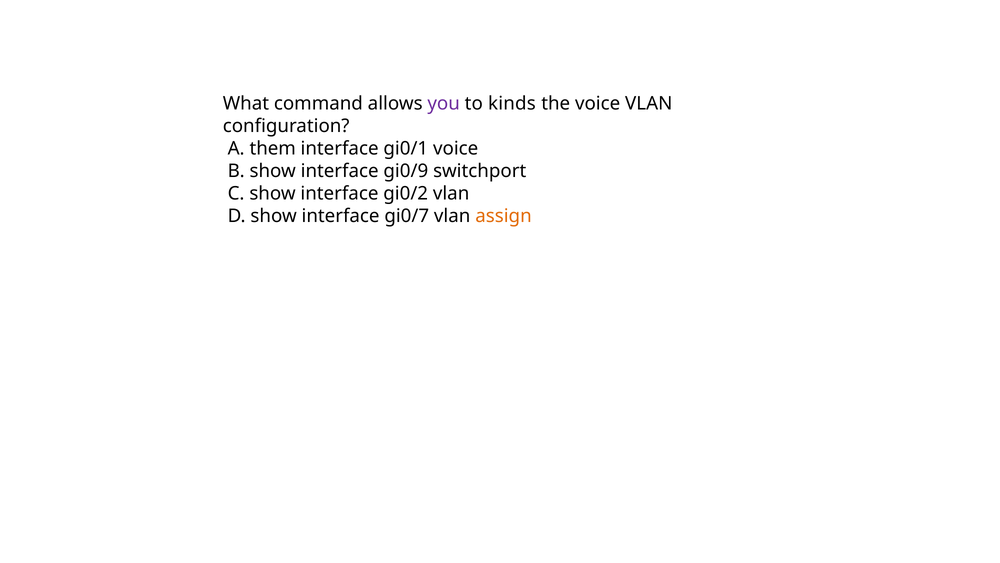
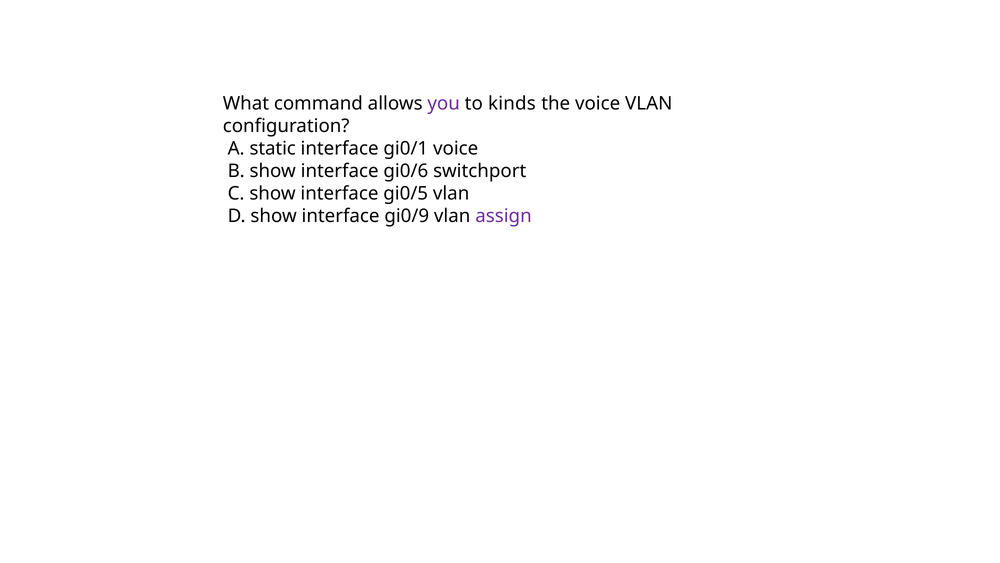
them: them -> static
gi0/9: gi0/9 -> gi0/6
gi0/2: gi0/2 -> gi0/5
gi0/7: gi0/7 -> gi0/9
assign colour: orange -> purple
